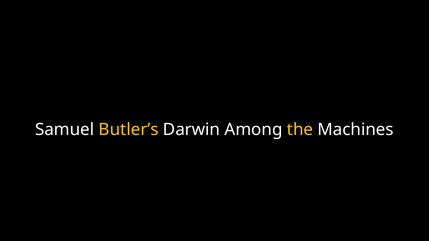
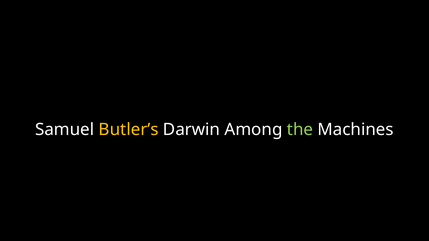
the colour: yellow -> light green
